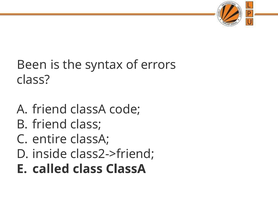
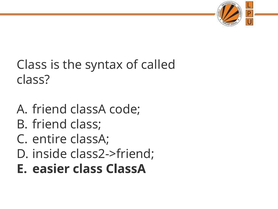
Been at (32, 65): Been -> Class
errors: errors -> called
called: called -> easier
